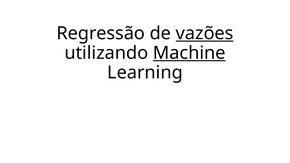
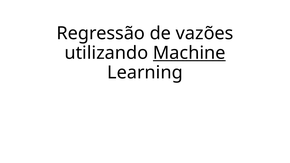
vazões underline: present -> none
